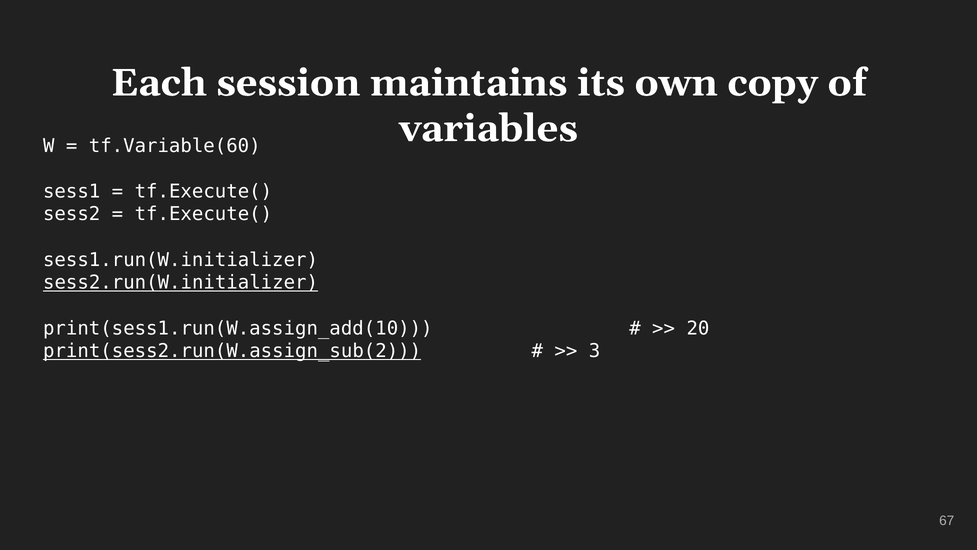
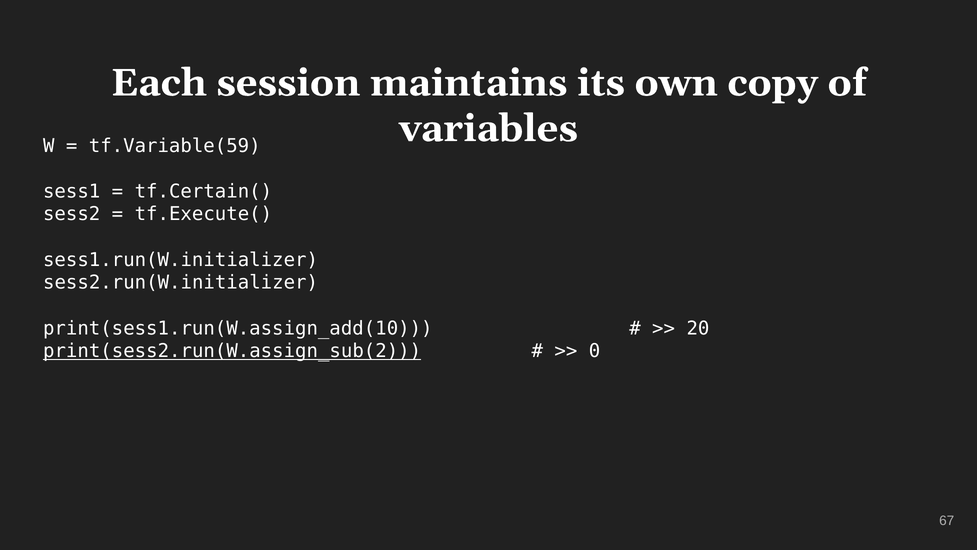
tf.Variable(60: tf.Variable(60 -> tf.Variable(59
tf.Execute( at (203, 191): tf.Execute( -> tf.Certain(
sess2.run(W.initializer underline: present -> none
3: 3 -> 0
